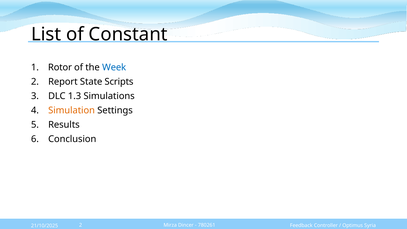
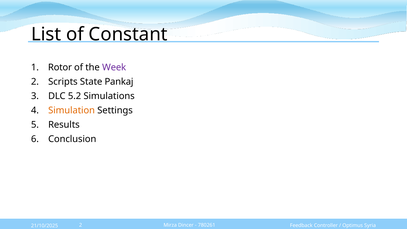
Week colour: blue -> purple
Report: Report -> Scripts
Scripts: Scripts -> Pankaj
1.3: 1.3 -> 5.2
